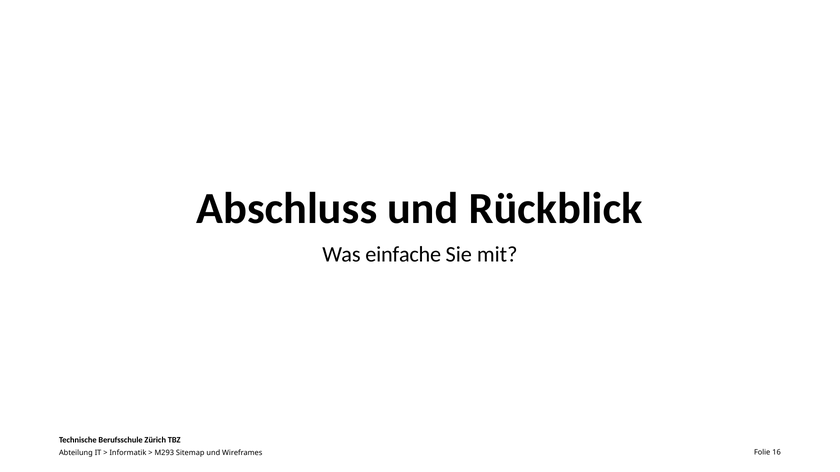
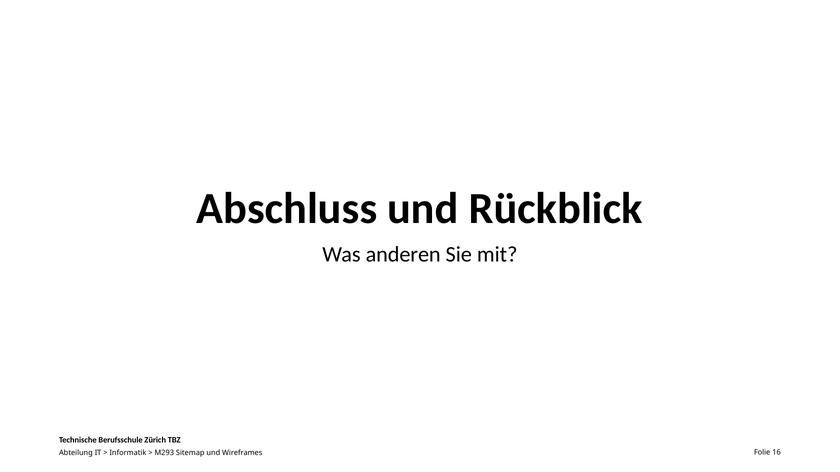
einfache: einfache -> anderen
